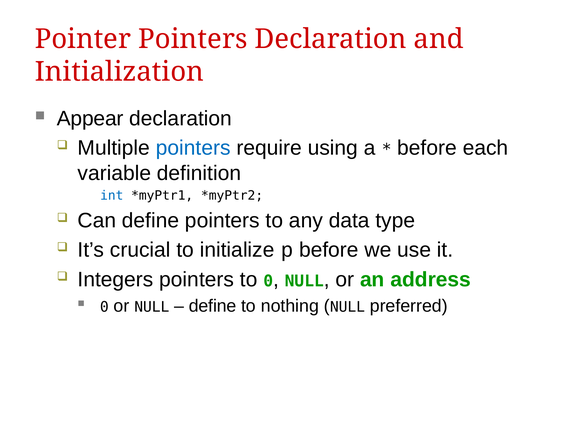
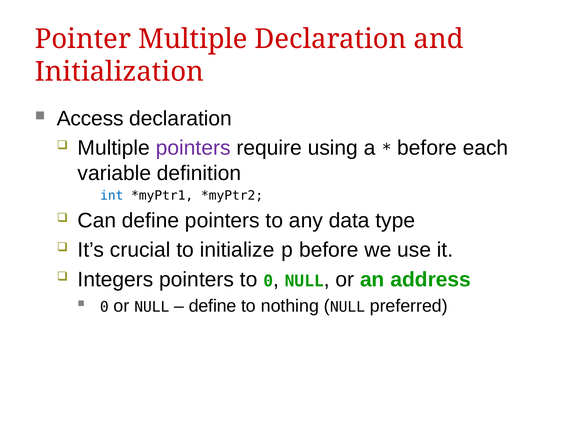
Pointer Pointers: Pointers -> Multiple
Appear: Appear -> Access
pointers at (193, 148) colour: blue -> purple
